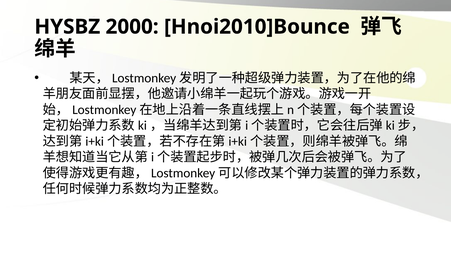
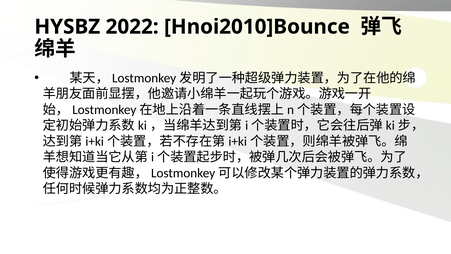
2000: 2000 -> 2022
